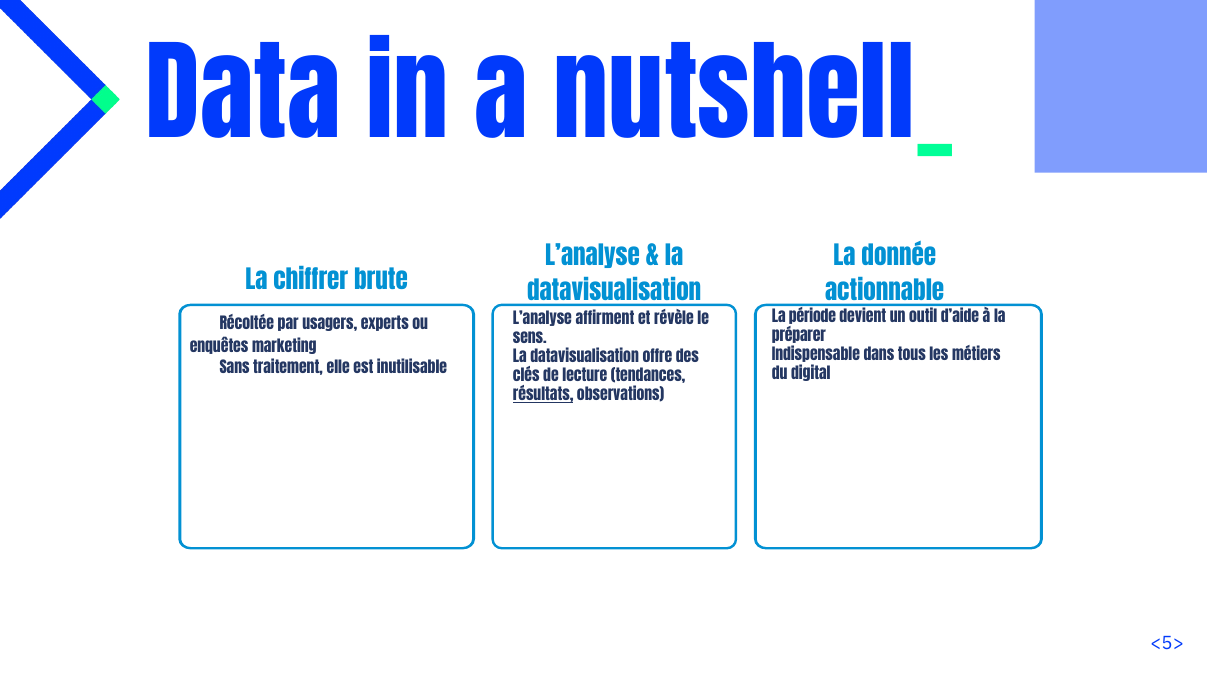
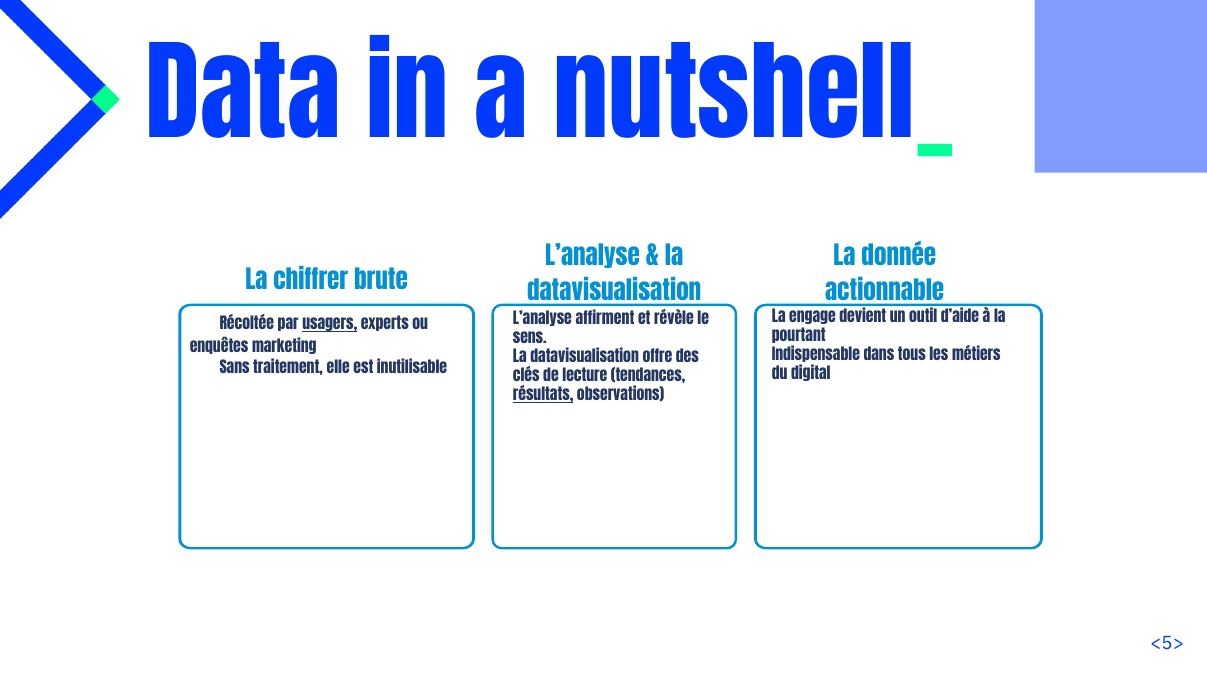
période: période -> engage
usagers underline: none -> present
préparer: préparer -> pourtant
